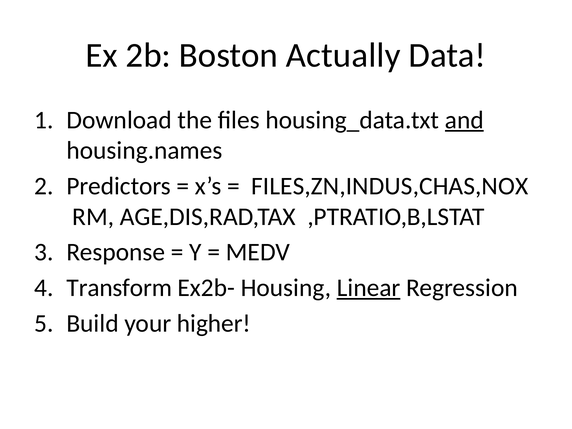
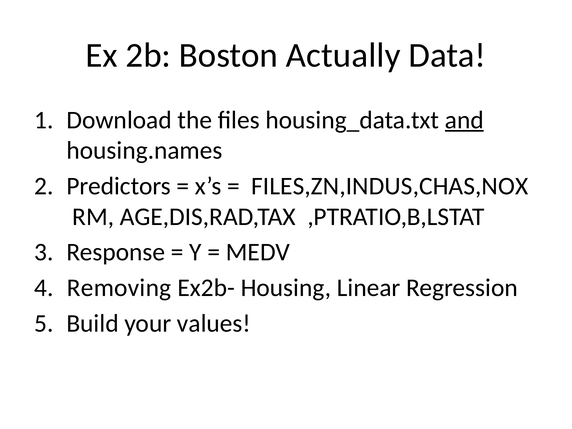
Transform: Transform -> Removing
Linear underline: present -> none
higher: higher -> values
